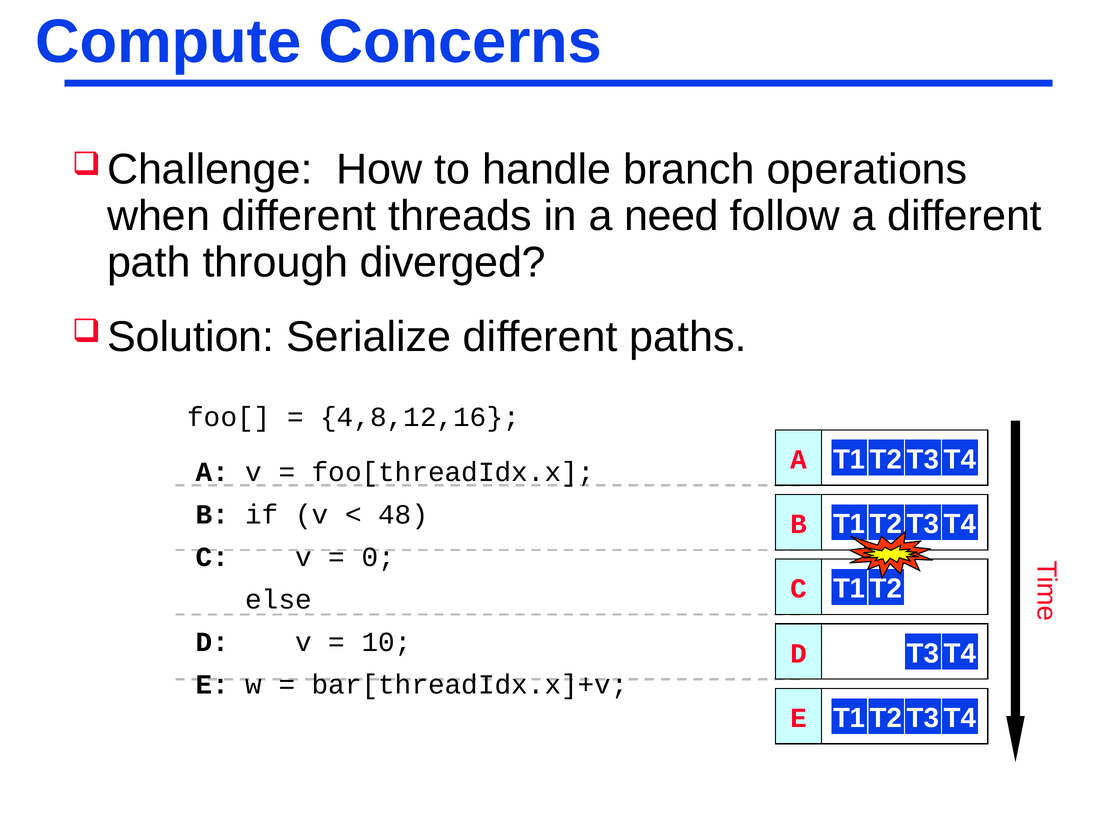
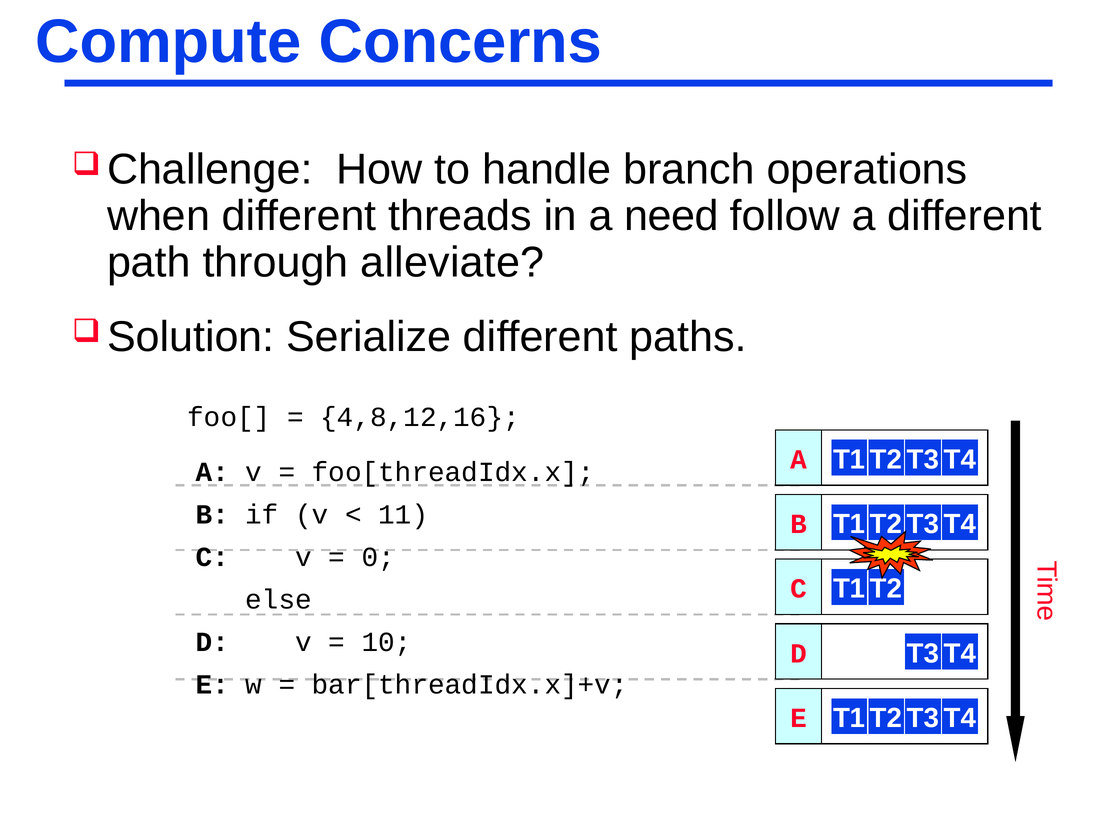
diverged: diverged -> alleviate
48: 48 -> 11
